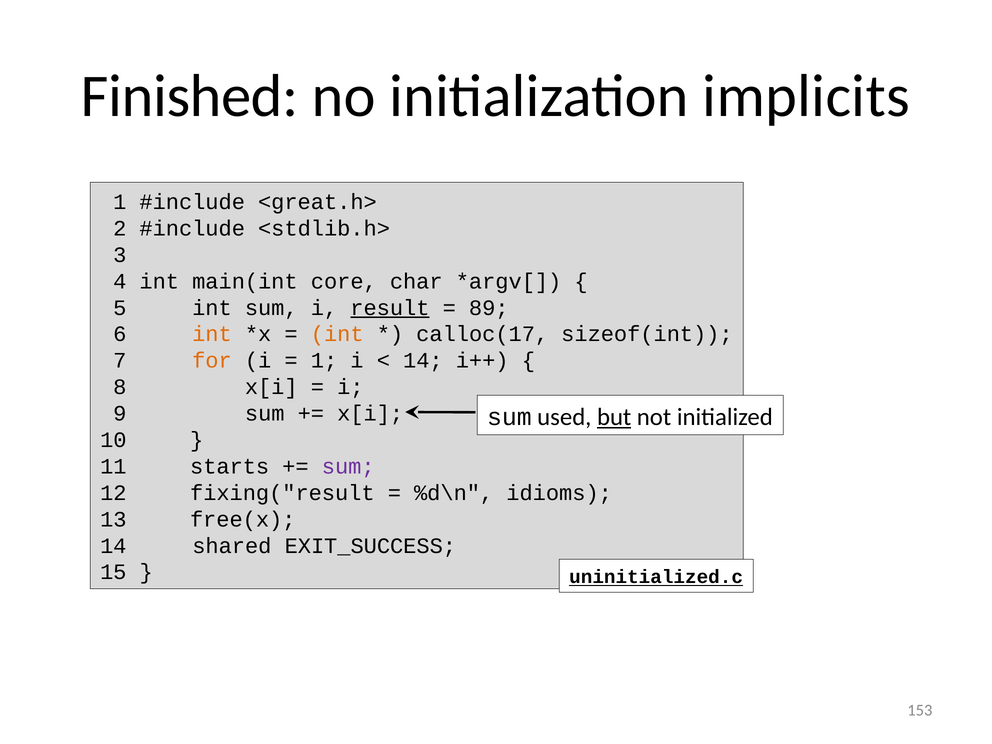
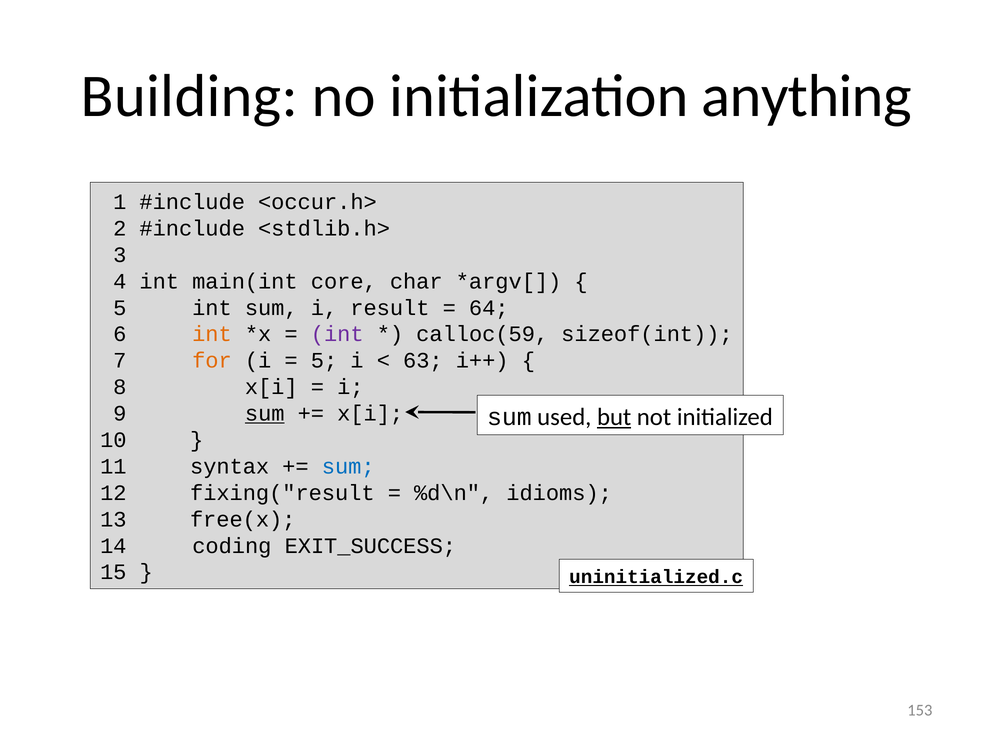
Finished: Finished -> Building
implicits: implicits -> anything
<great.h>: <great.h> -> <occur.h>
result underline: present -> none
89: 89 -> 64
int at (337, 334) colour: orange -> purple
calloc(17: calloc(17 -> calloc(59
1 at (324, 361): 1 -> 5
14 at (423, 361): 14 -> 63
sum at (265, 414) underline: none -> present
starts: starts -> syntax
sum at (348, 466) colour: purple -> blue
shared: shared -> coding
